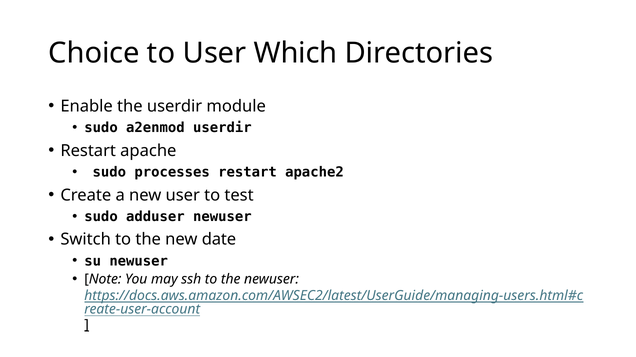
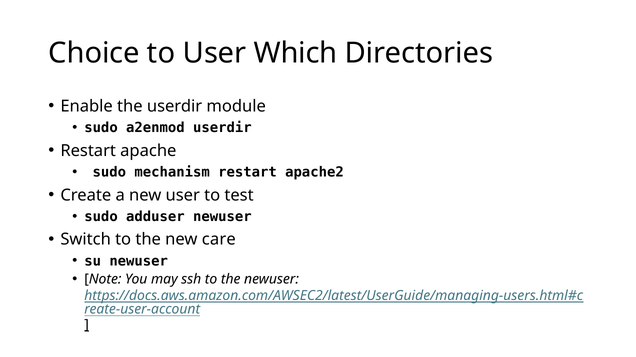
processes: processes -> mechanism
date: date -> care
